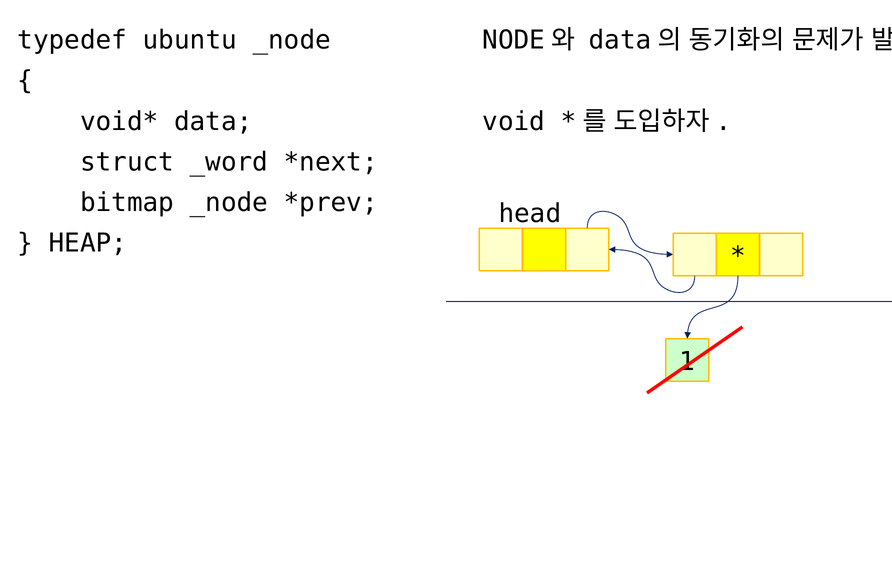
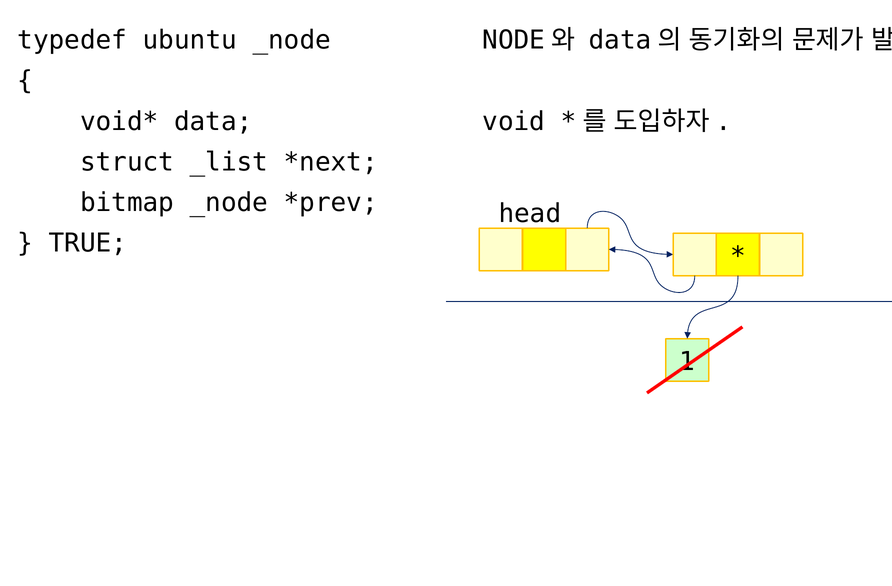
_word: _word -> _list
HEAP: HEAP -> TRUE
